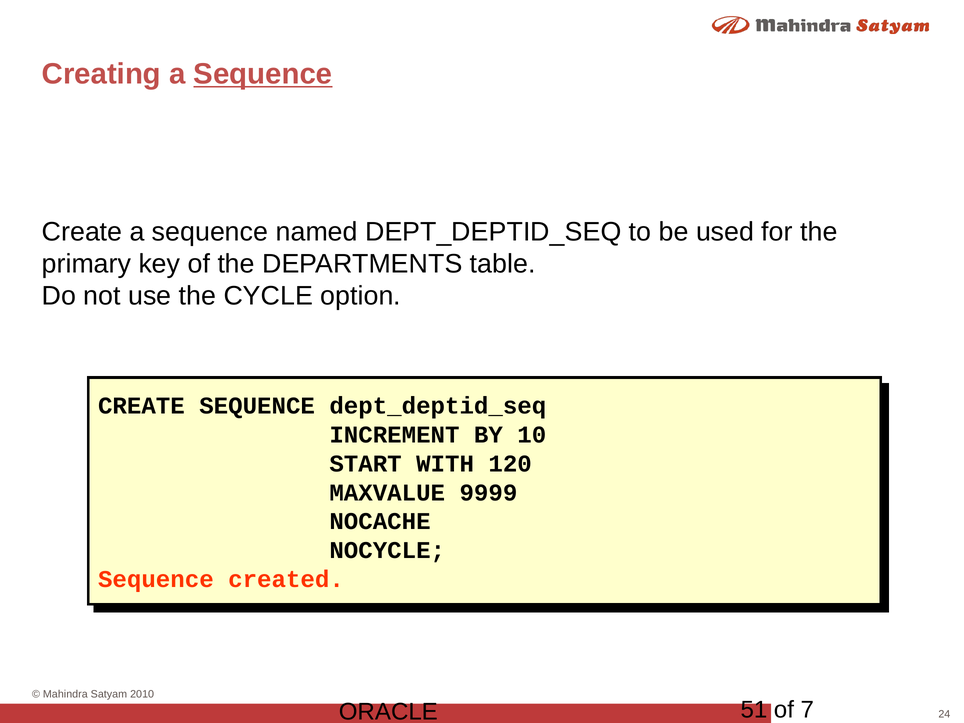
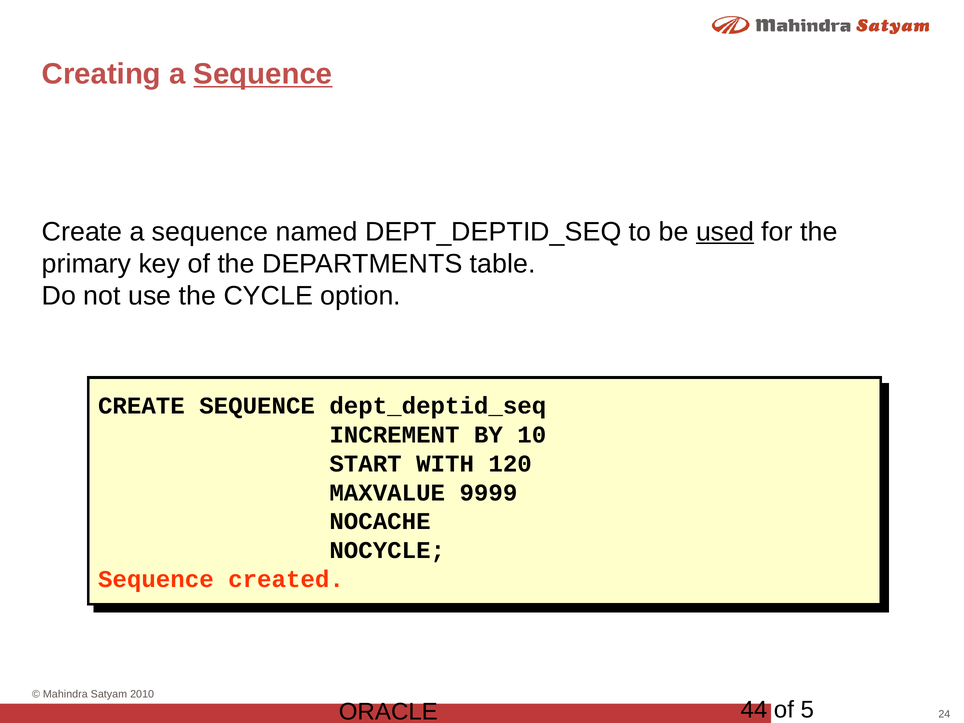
used underline: none -> present
51: 51 -> 44
7: 7 -> 5
